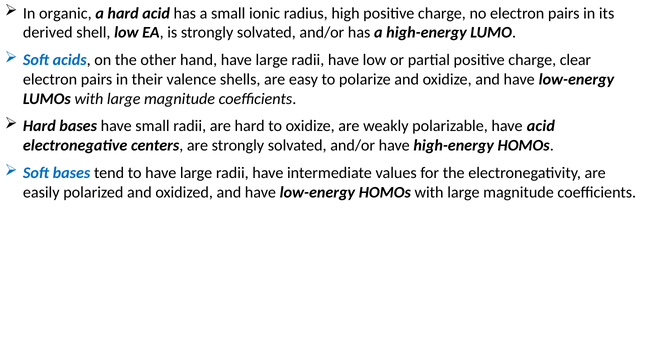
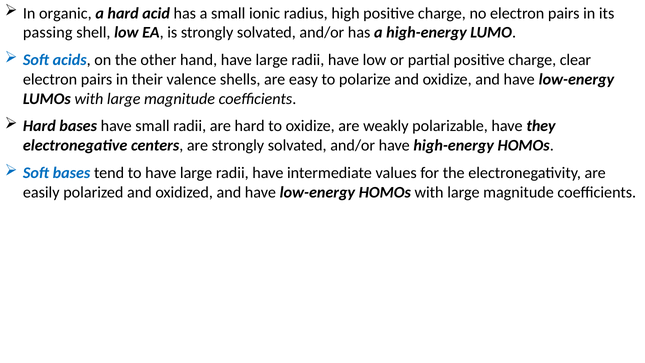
derived: derived -> passing
have acid: acid -> they
